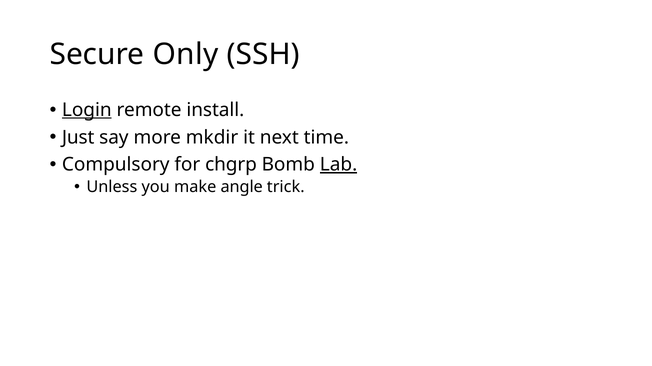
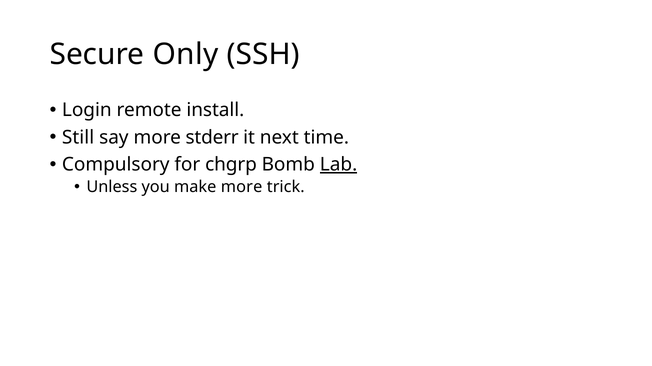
Login underline: present -> none
Just: Just -> Still
mkdir: mkdir -> stderr
make angle: angle -> more
